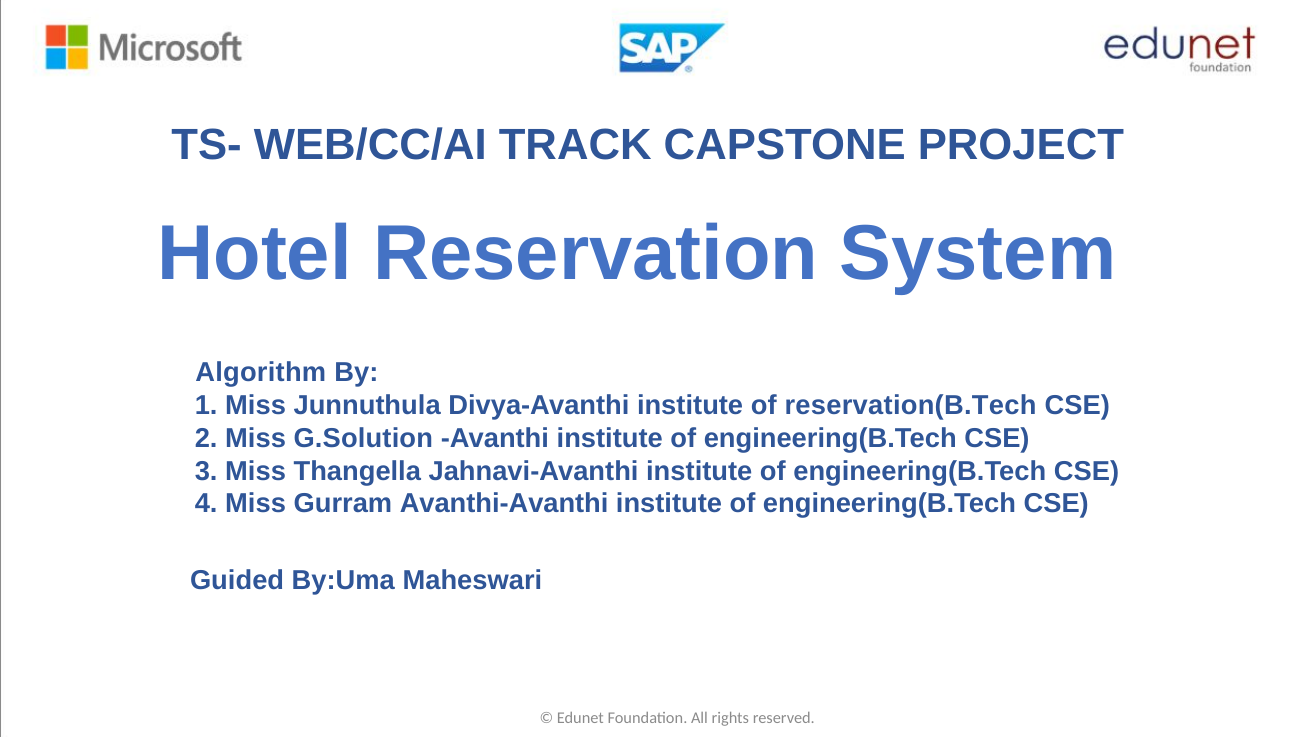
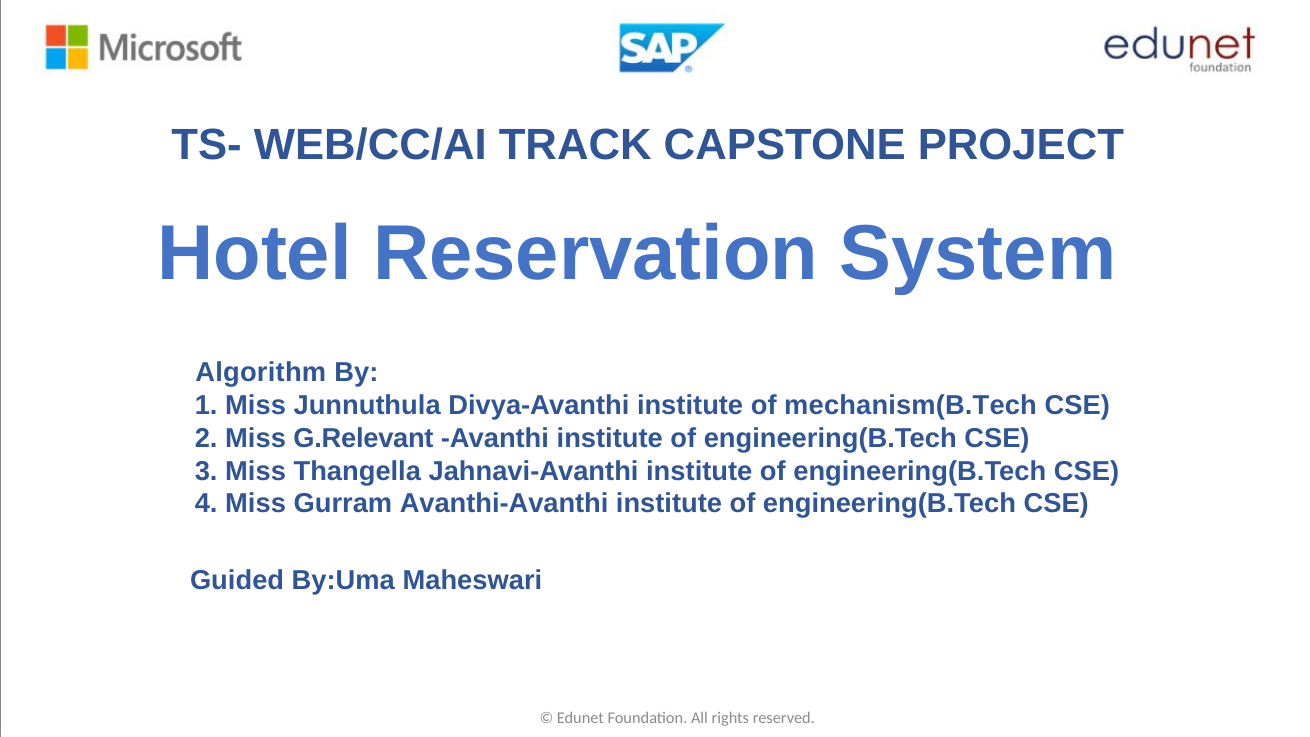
reservation(B.Tech: reservation(B.Tech -> mechanism(B.Tech
G.Solution: G.Solution -> G.Relevant
